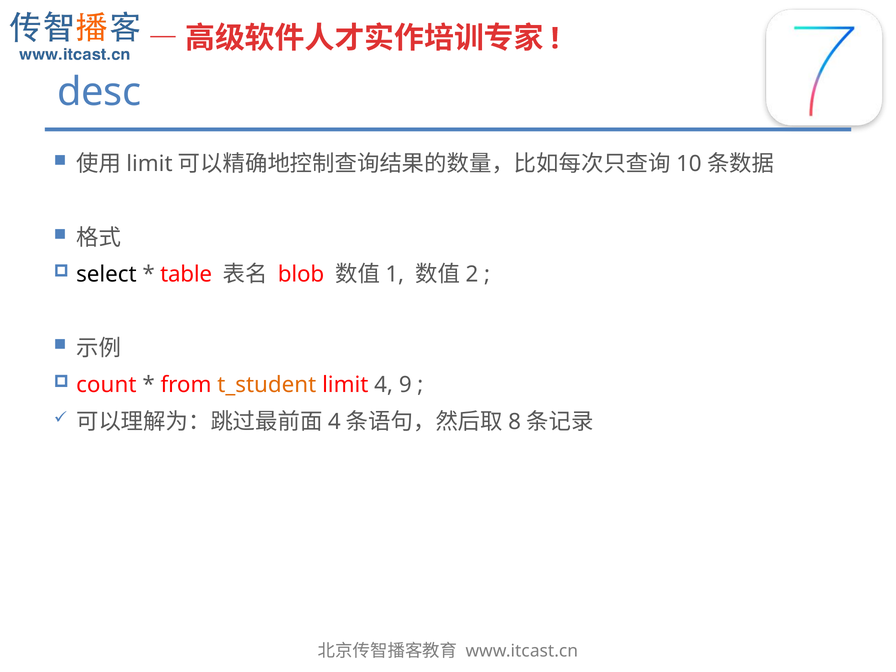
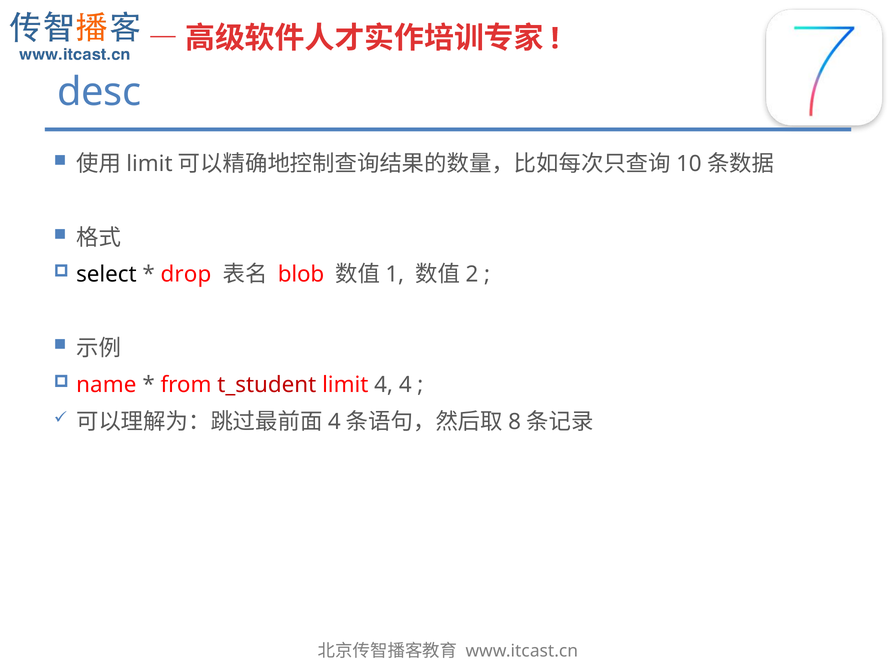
table: table -> drop
count: count -> name
t_student colour: orange -> red
4 9: 9 -> 4
